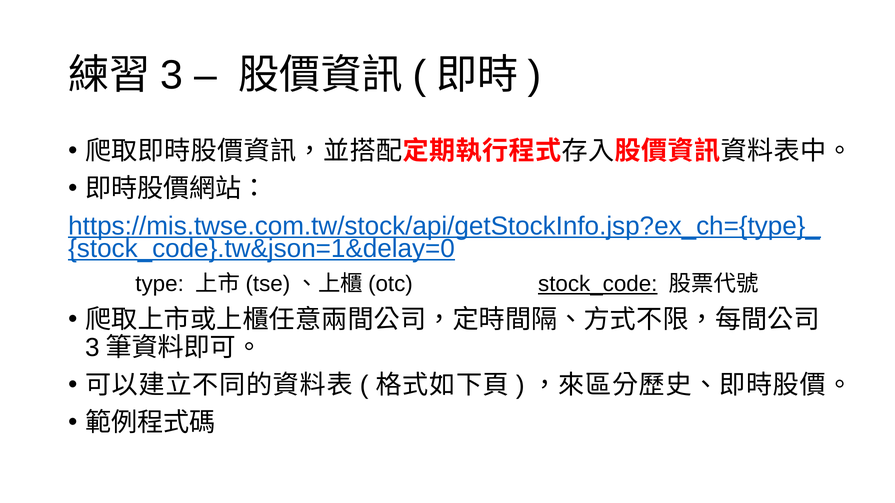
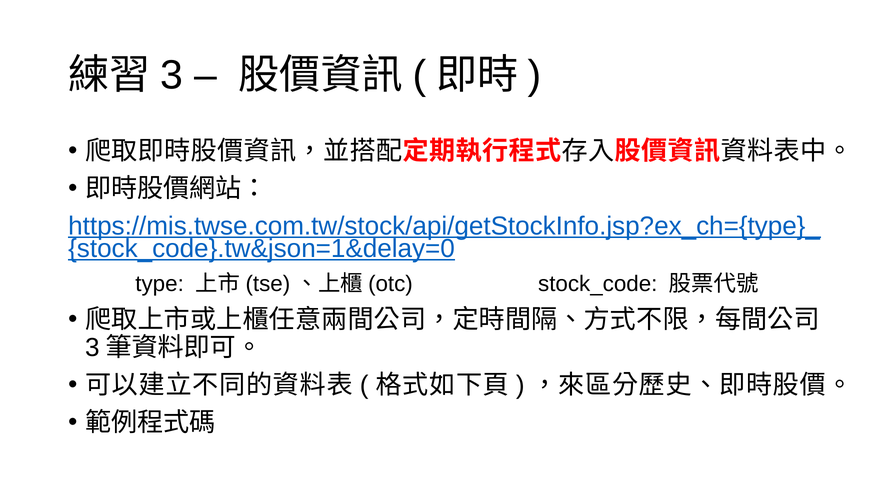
stock_code underline: present -> none
